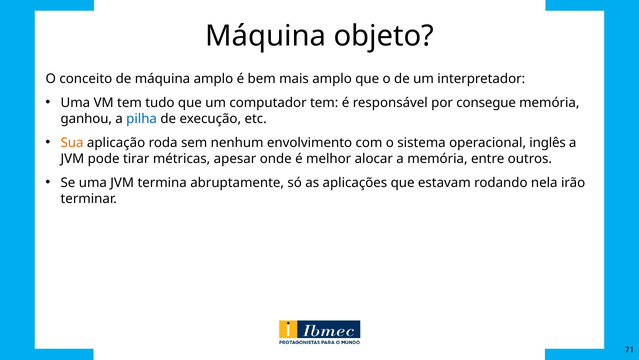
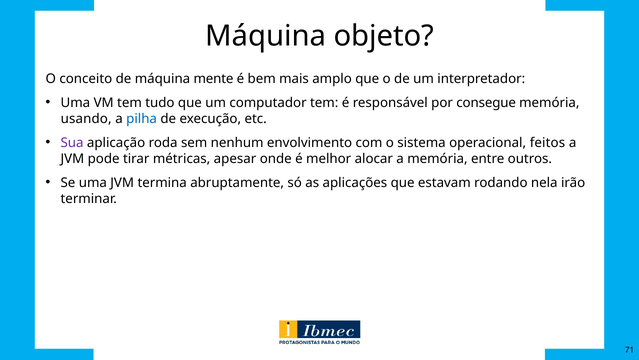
máquina amplo: amplo -> mente
ganhou: ganhou -> usando
Sua colour: orange -> purple
inglês: inglês -> feitos
